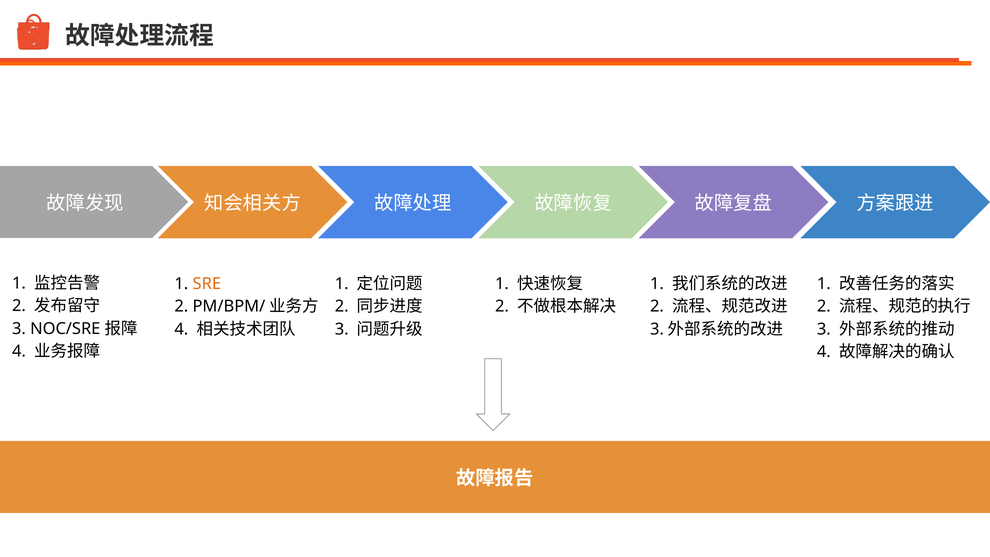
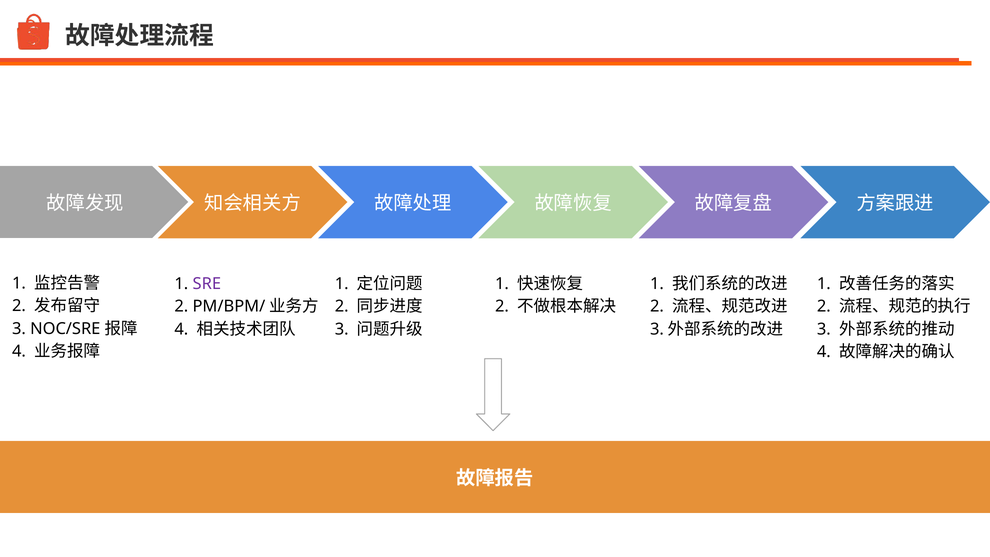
SRE colour: orange -> purple
